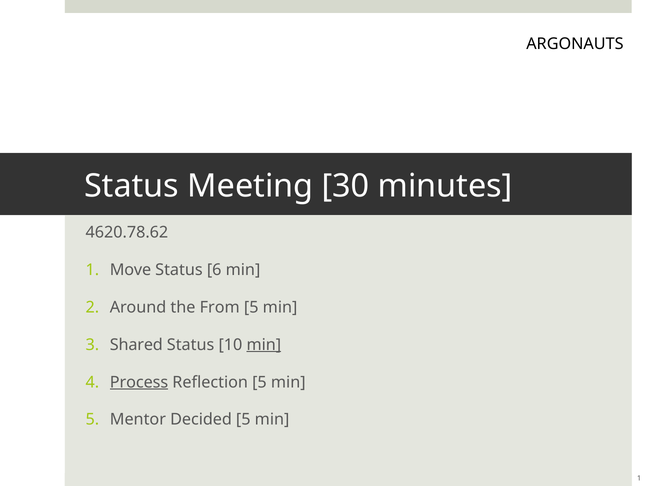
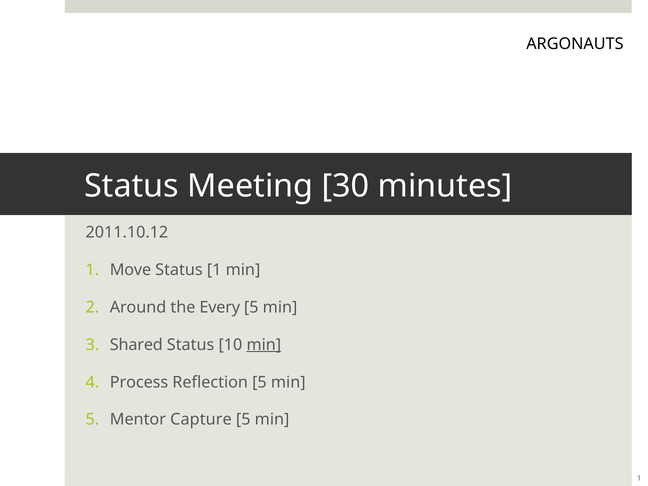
4620.78.62: 4620.78.62 -> 2011.10.12
Status 6: 6 -> 1
From: From -> Every
Process underline: present -> none
Decided: Decided -> Capture
